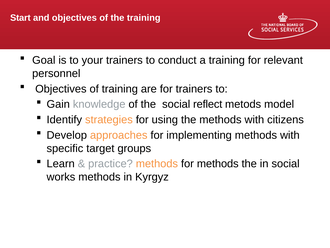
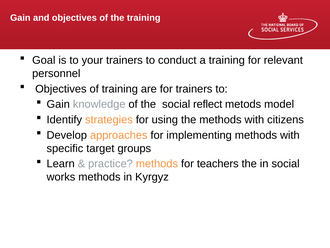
Start at (20, 18): Start -> Gain
for methods: methods -> teachers
